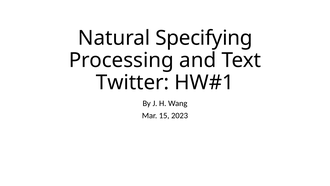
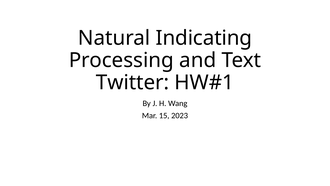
Specifying: Specifying -> Indicating
